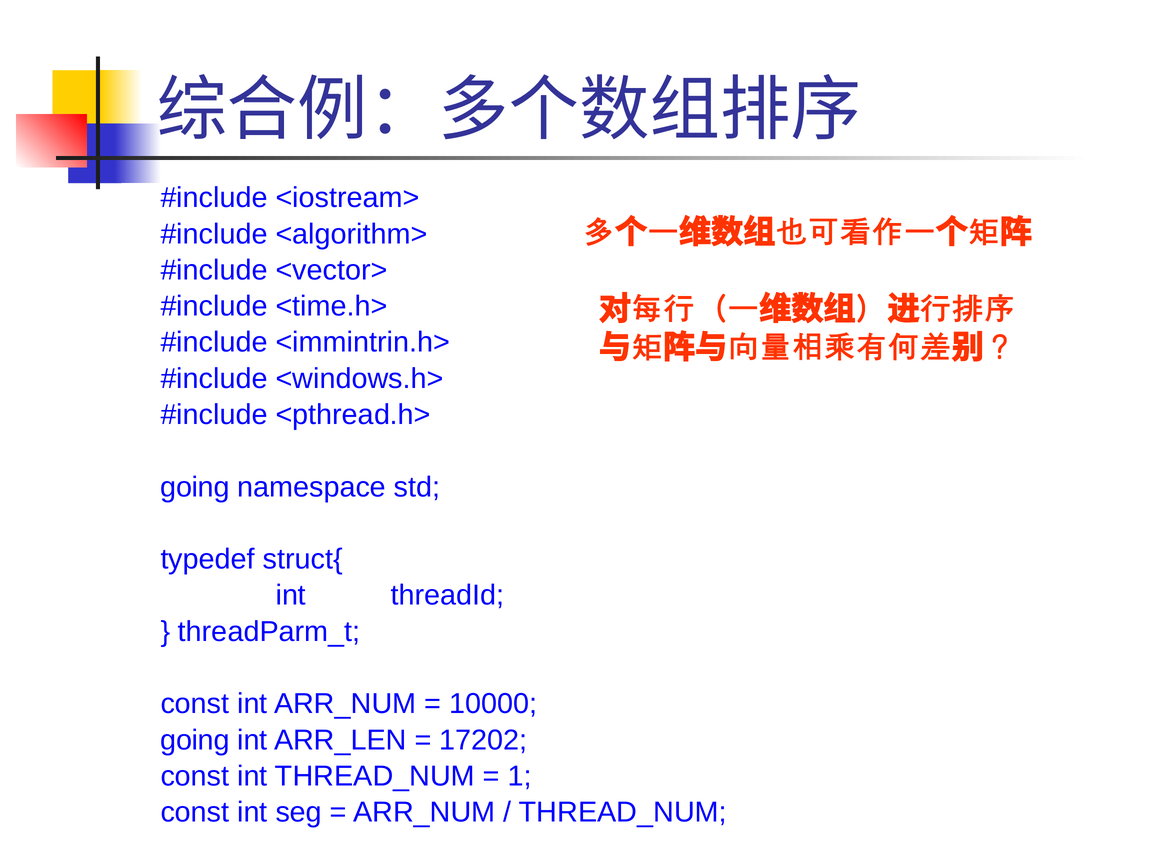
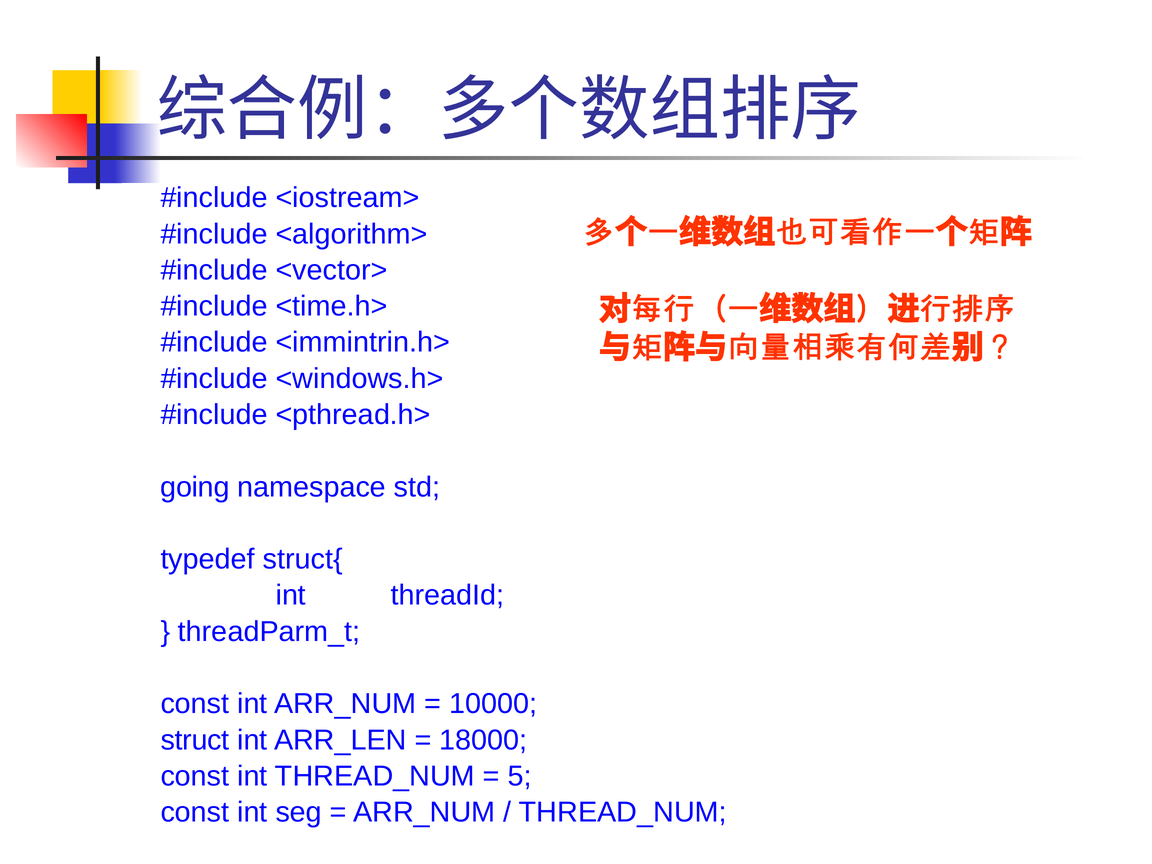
going at (195, 740): going -> struct
17202: 17202 -> 18000
1: 1 -> 5
